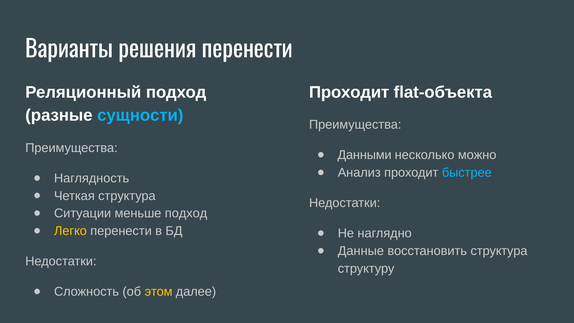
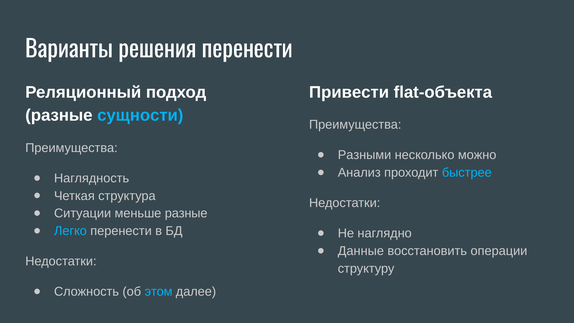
Проходит at (349, 92): Проходит -> Привести
Данными: Данными -> Разными
меньше подход: подход -> разные
Легко colour: yellow -> light blue
восстановить структура: структура -> операции
этом colour: yellow -> light blue
